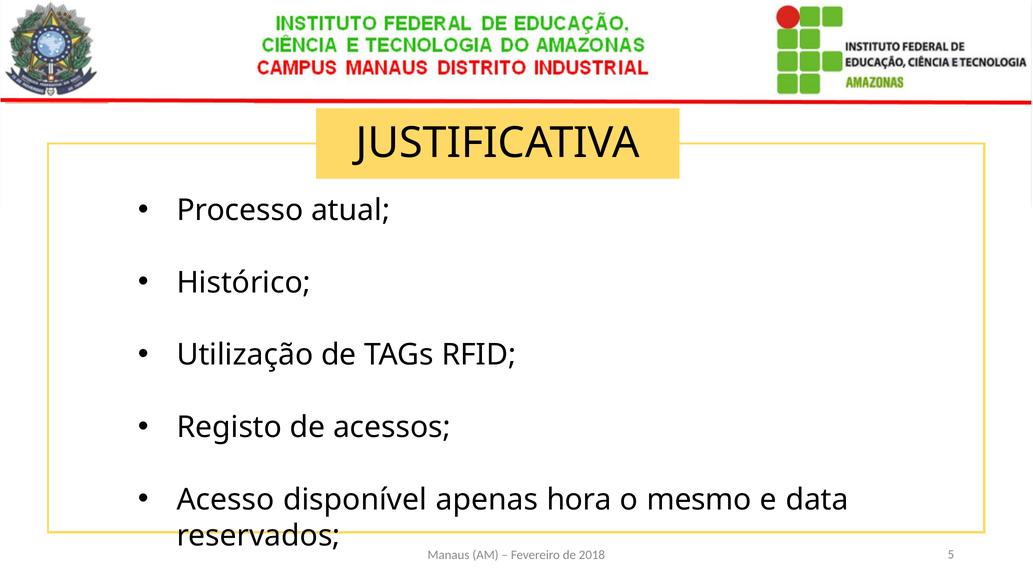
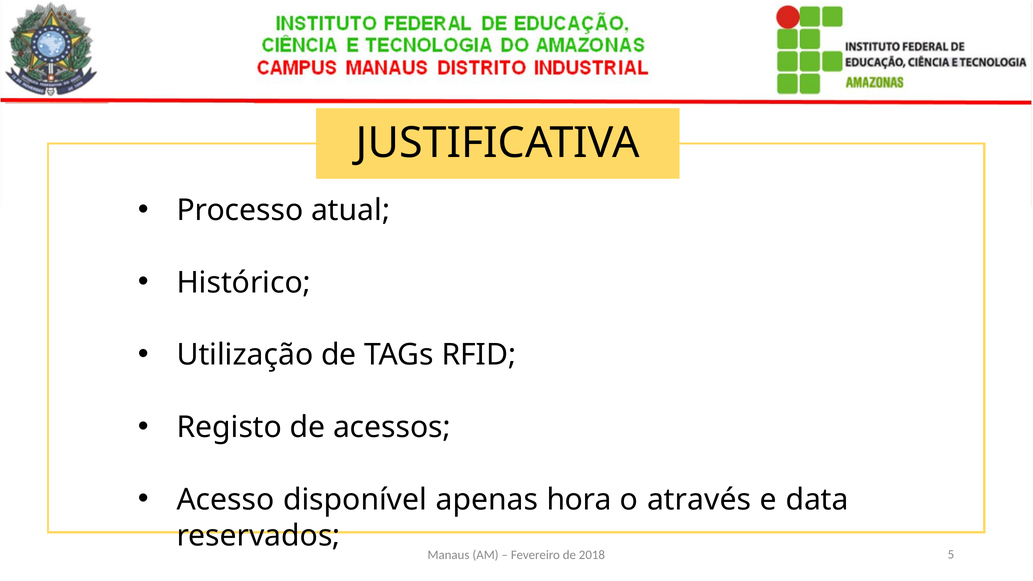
mesmo: mesmo -> através
